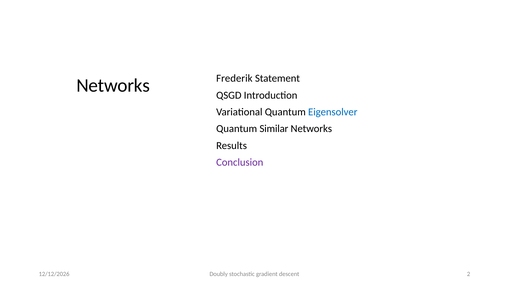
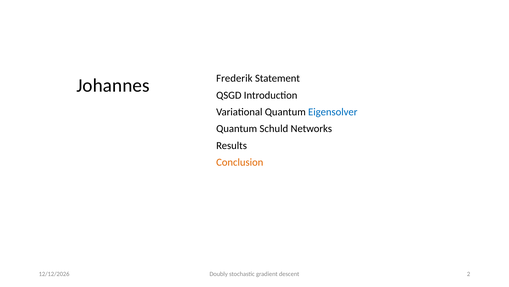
Networks at (113, 85): Networks -> Johannes
Similar: Similar -> Schuld
Conclusion colour: purple -> orange
